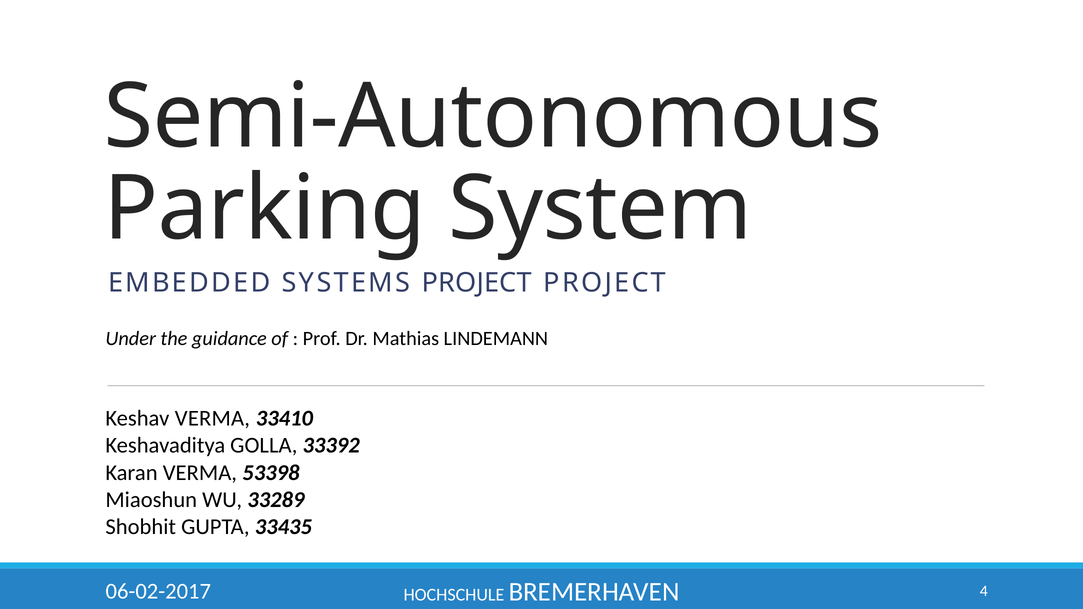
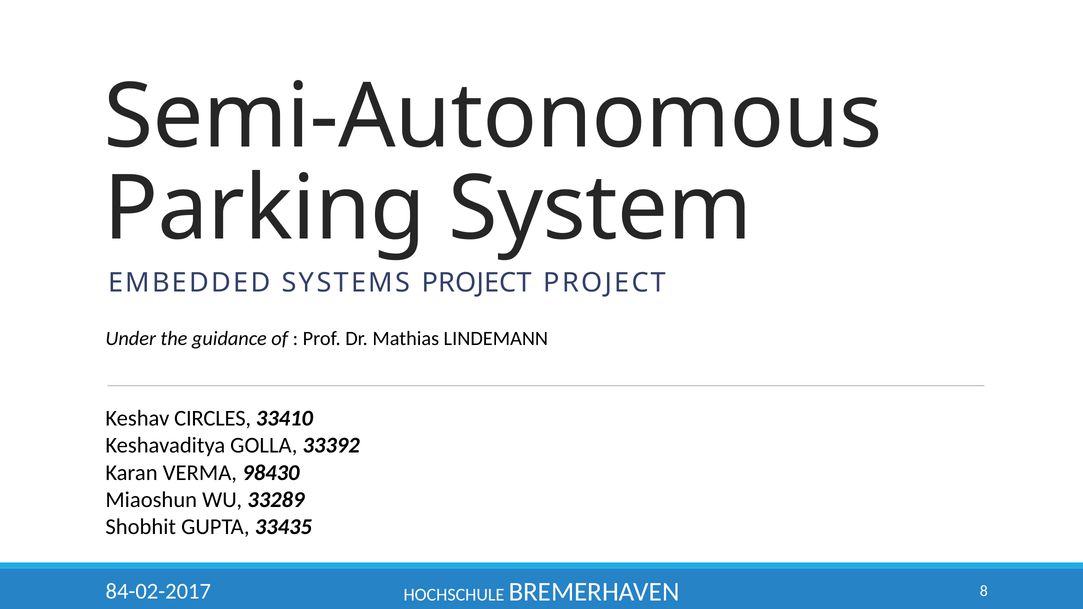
Keshav VERMA: VERMA -> CIRCLES
53398: 53398 -> 98430
06-02-2017: 06-02-2017 -> 84-02-2017
4: 4 -> 8
